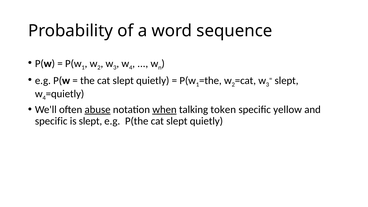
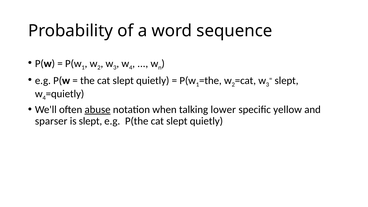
when underline: present -> none
token: token -> lower
specific at (51, 121): specific -> sparser
